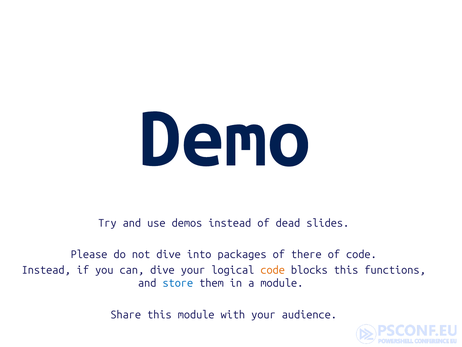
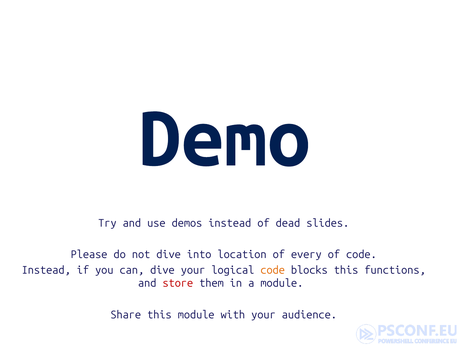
packages: packages -> location
there: there -> every
store colour: blue -> red
